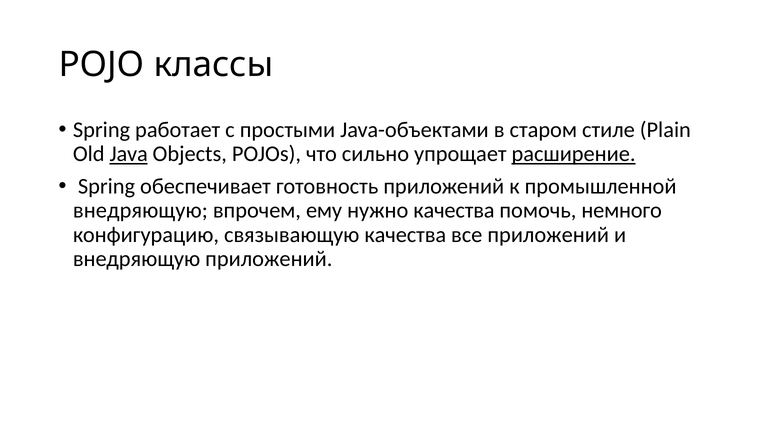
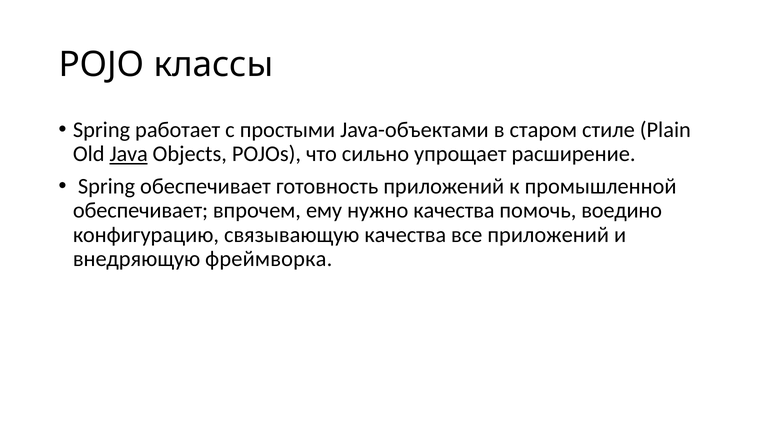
расширение underline: present -> none
внедряющую at (140, 210): внедряющую -> обеспечивает
немного: немного -> воедино
внедряющую приложений: приложений -> фреймворка
